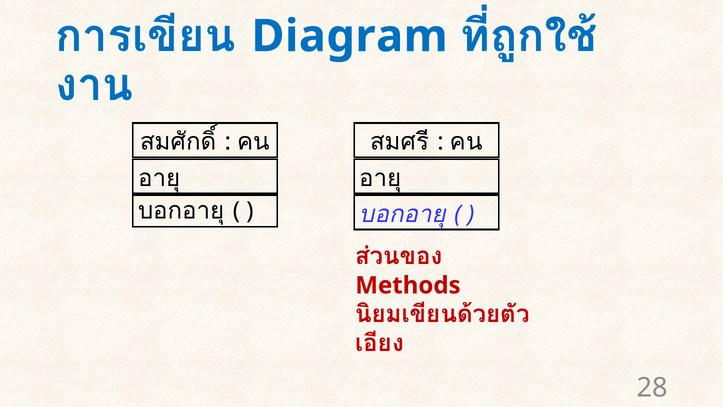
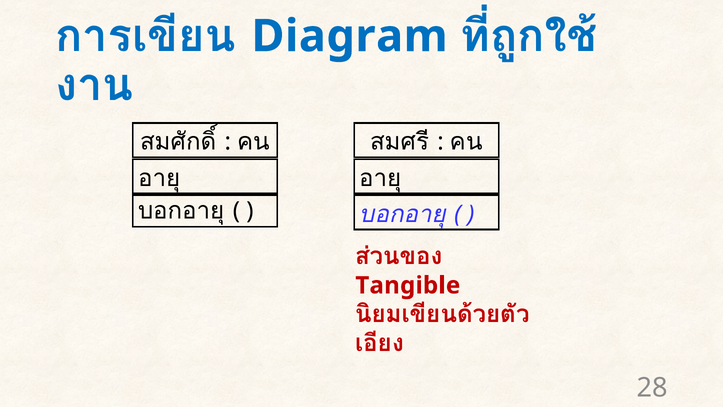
Methods: Methods -> Tangible
